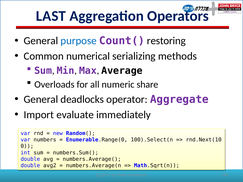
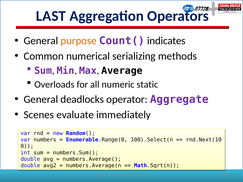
purpose colour: blue -> orange
restoring: restoring -> indicates
share: share -> static
Import: Import -> Scenes
